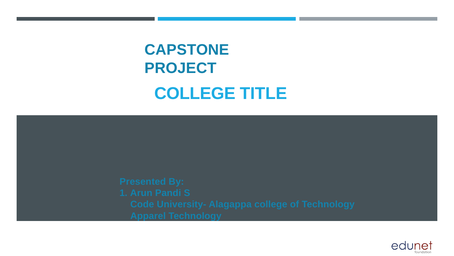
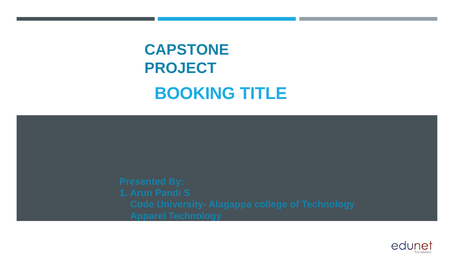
COLLEGE at (195, 93): COLLEGE -> BOOKING
